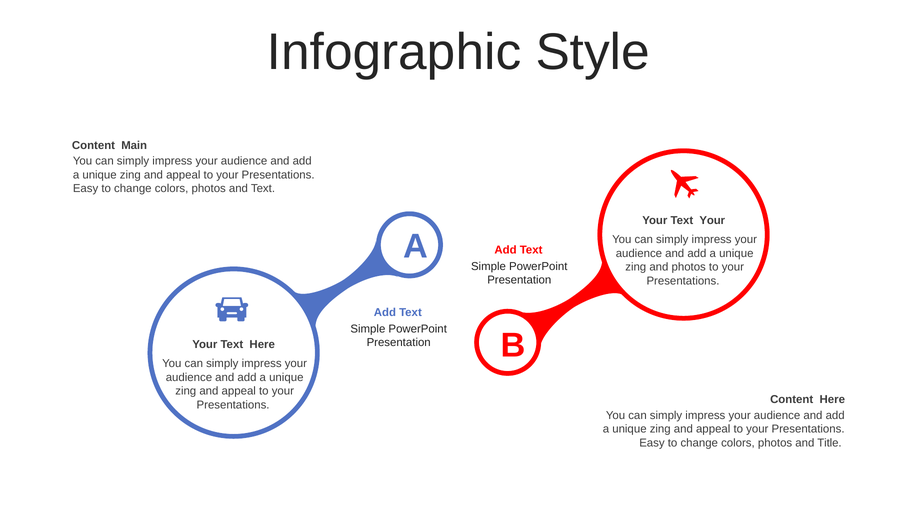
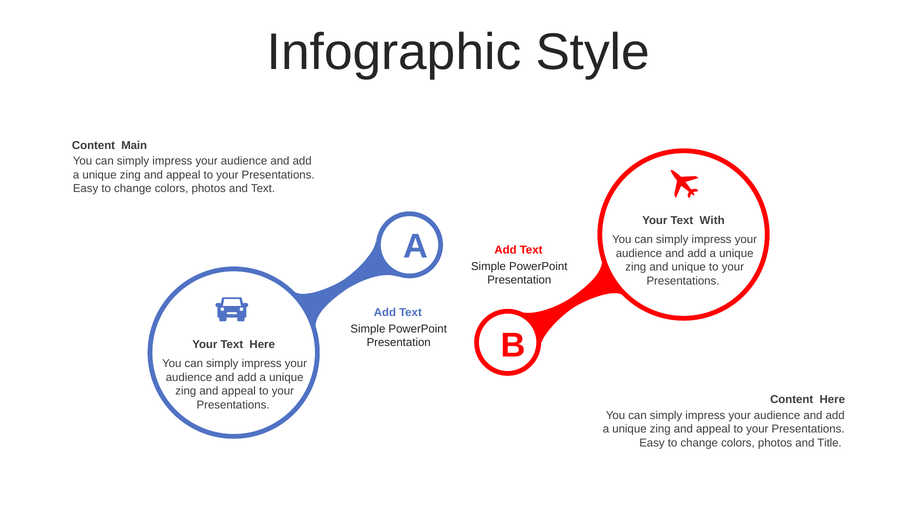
Text Your: Your -> With
and photos: photos -> unique
